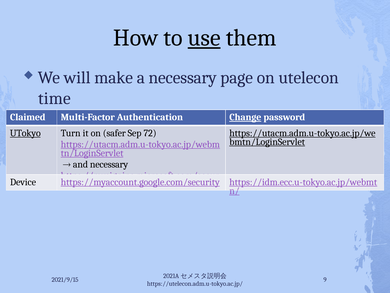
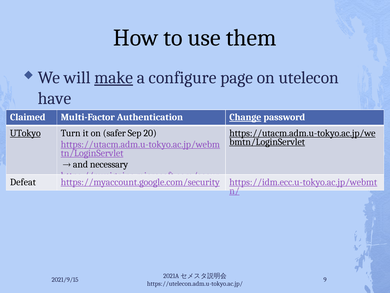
use underline: present -> none
make underline: none -> present
a necessary: necessary -> configure
time: time -> have
72: 72 -> 20
Device: Device -> Defeat
